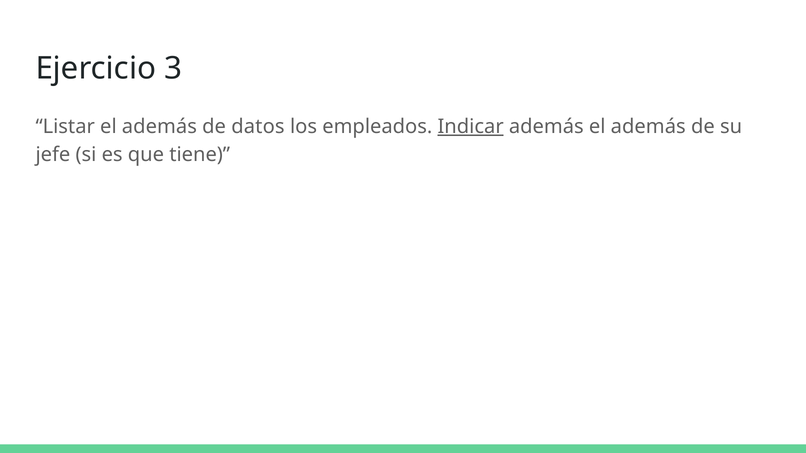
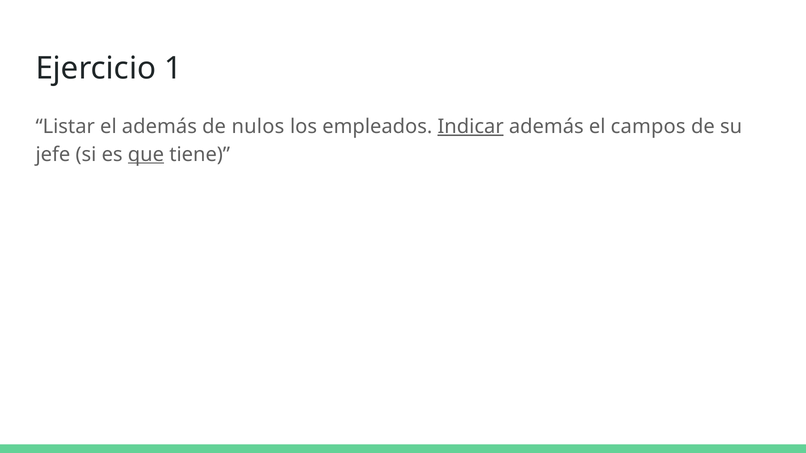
3: 3 -> 1
datos: datos -> nulos
además el además: además -> campos
que underline: none -> present
